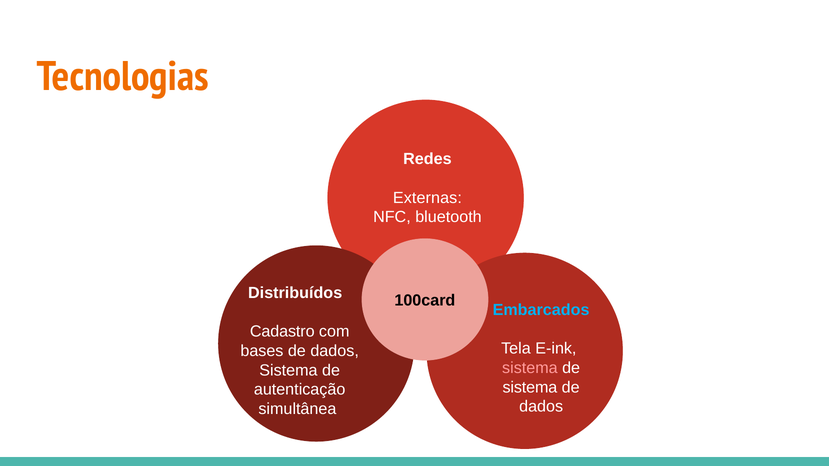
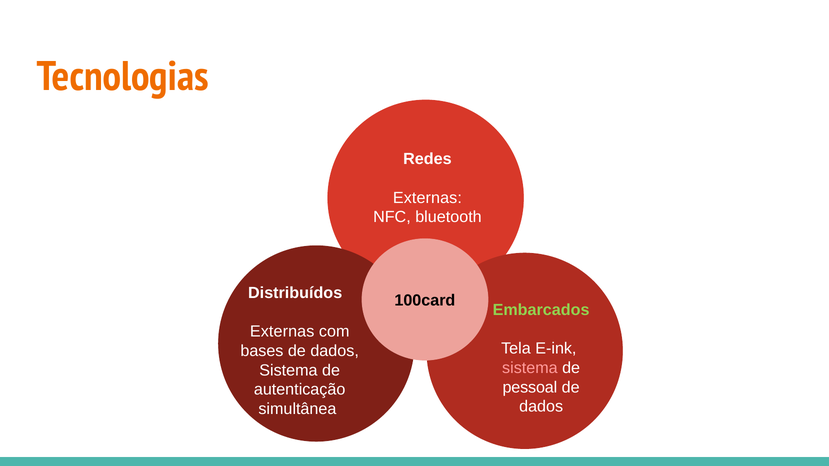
Embarcados colour: light blue -> light green
Cadastro at (282, 332): Cadastro -> Externas
sistema at (530, 388): sistema -> pessoal
